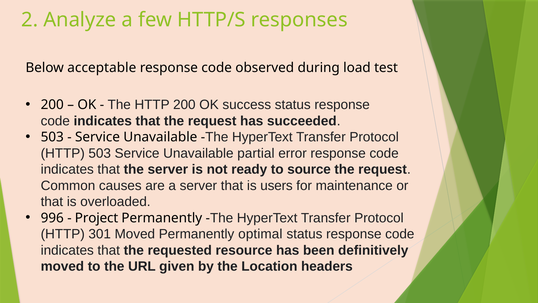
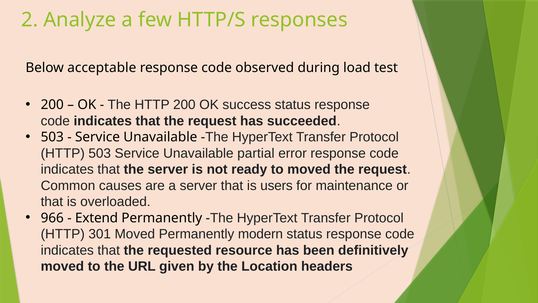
to source: source -> moved
996: 996 -> 966
Project: Project -> Extend
optimal: optimal -> modern
